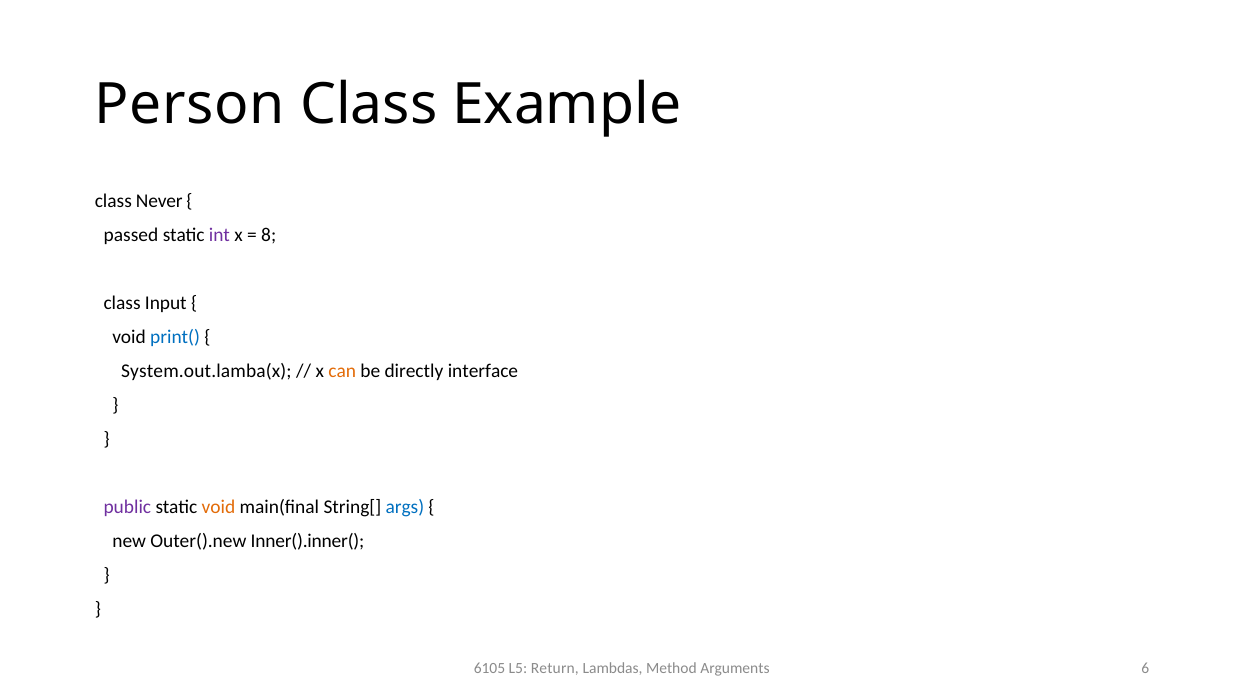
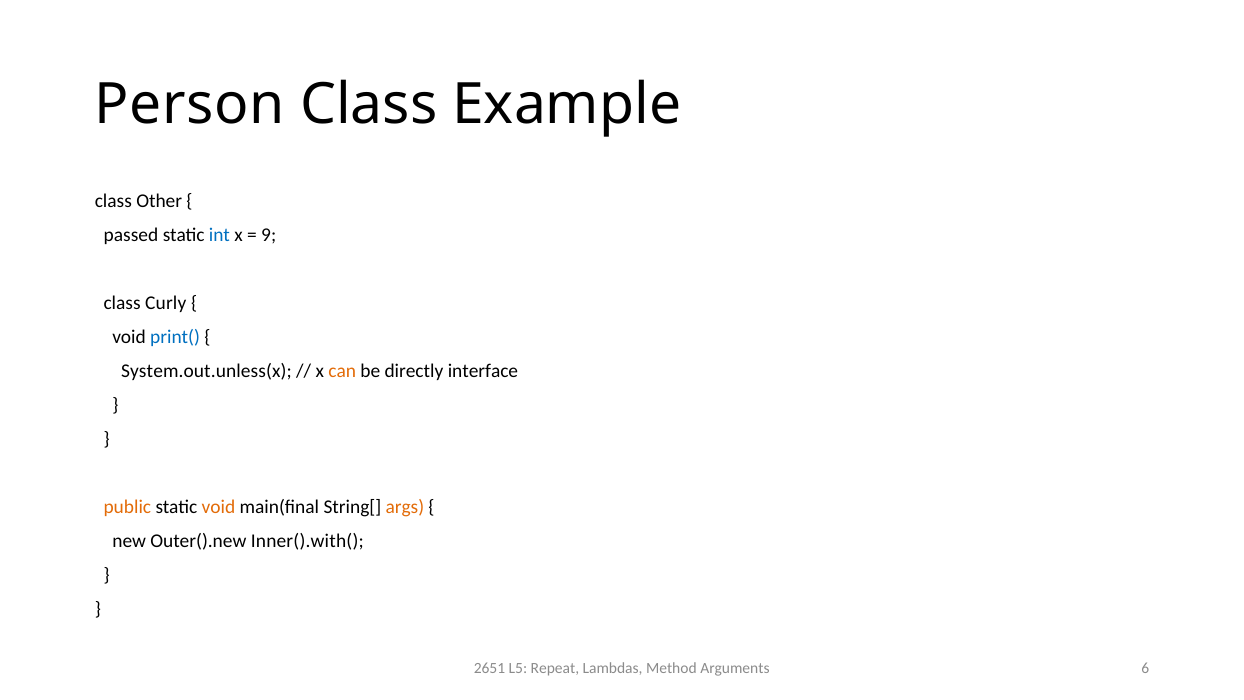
Never: Never -> Other
int colour: purple -> blue
8: 8 -> 9
Input: Input -> Curly
System.out.lamba(x: System.out.lamba(x -> System.out.unless(x
public colour: purple -> orange
args colour: blue -> orange
Inner().inner(: Inner().inner( -> Inner().with(
6105: 6105 -> 2651
Return: Return -> Repeat
